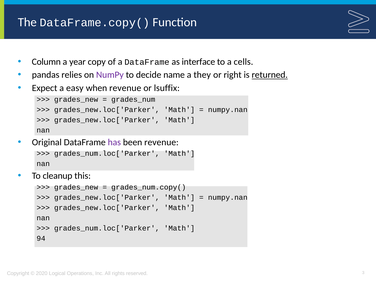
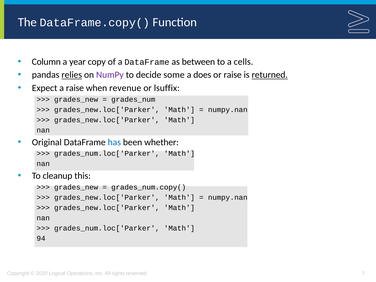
interface: interface -> between
relies underline: none -> present
name: name -> some
they: they -> does
or right: right -> raise
a easy: easy -> raise
has colour: purple -> blue
been revenue: revenue -> whether
